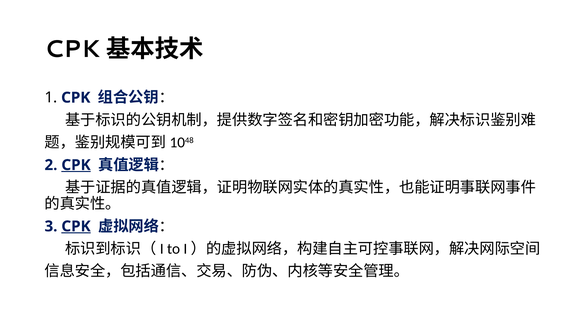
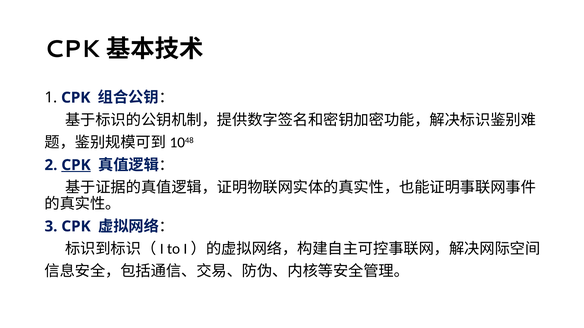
CPK at (76, 227) underline: present -> none
